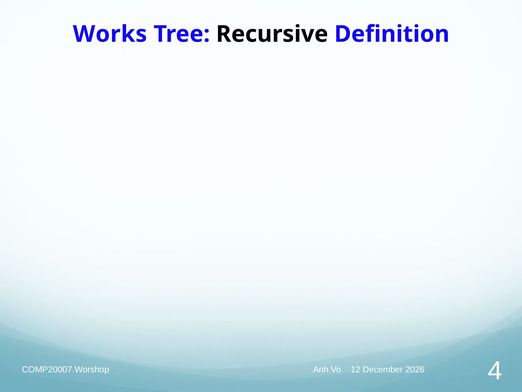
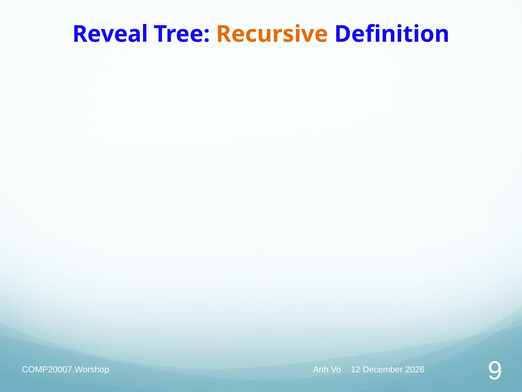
Works: Works -> Reveal
Recursive colour: black -> orange
4: 4 -> 9
